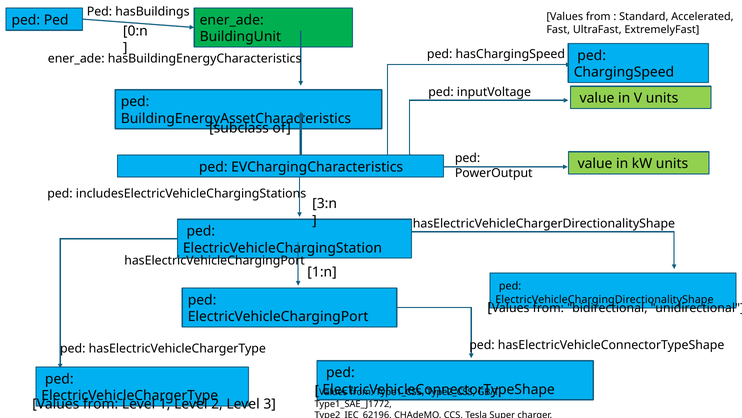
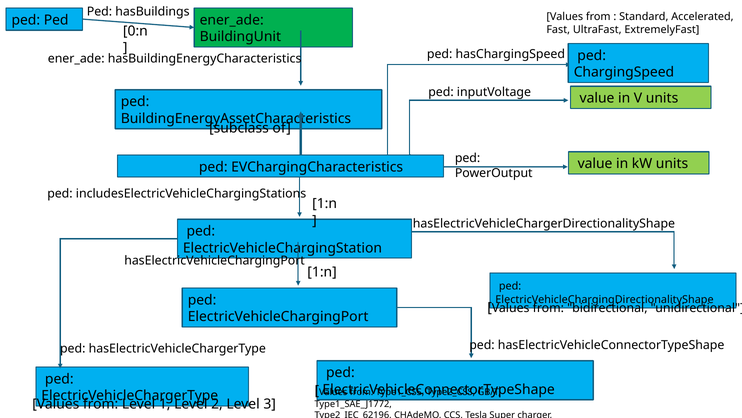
3:n at (325, 204): 3:n -> 1:n
